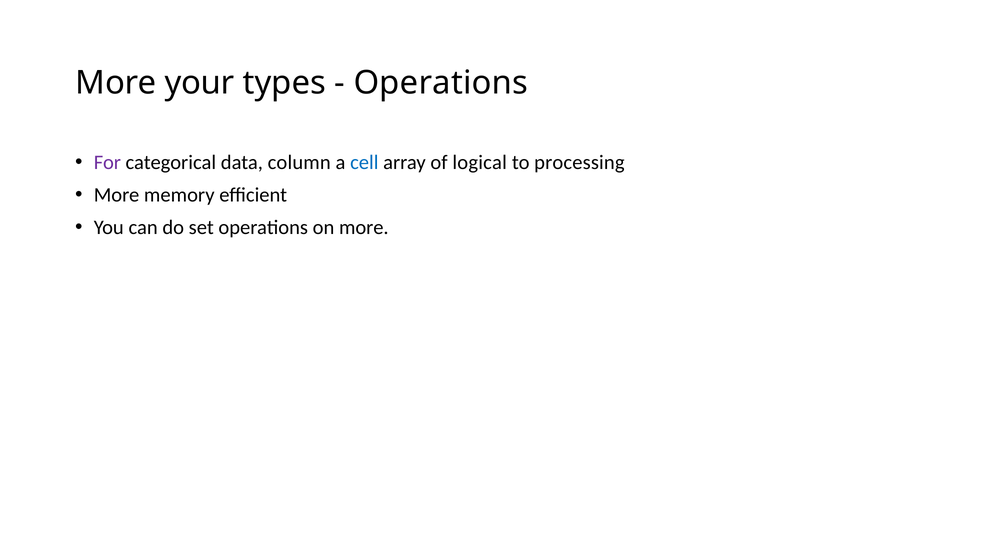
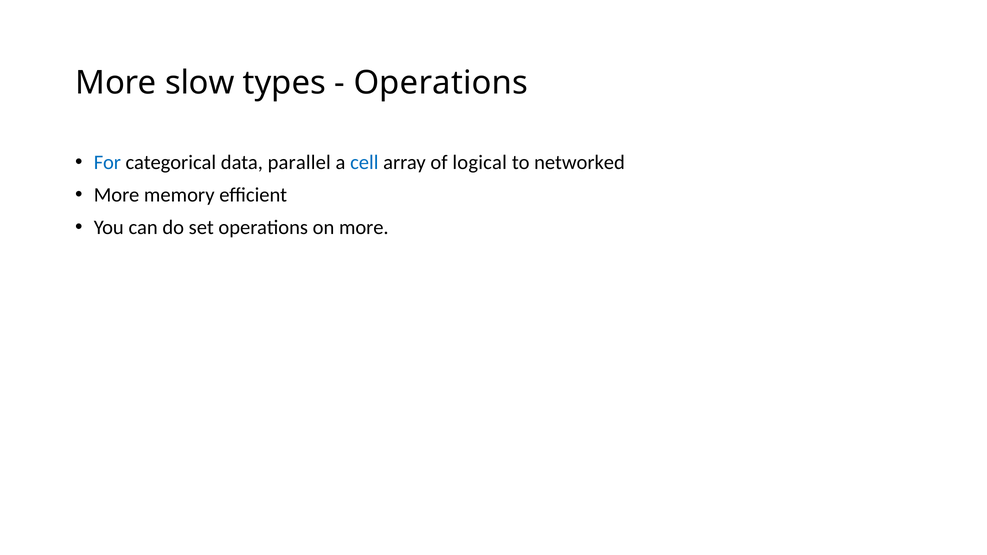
your: your -> slow
For colour: purple -> blue
column: column -> parallel
processing: processing -> networked
